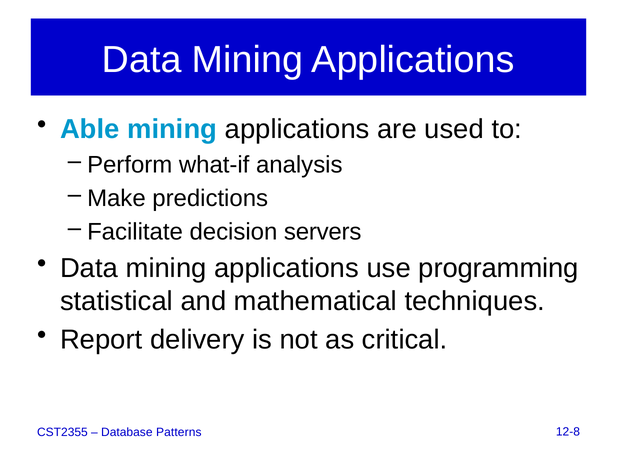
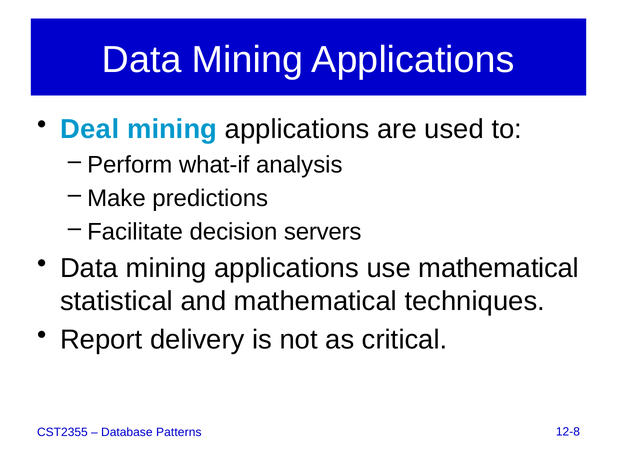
Able: Able -> Deal
use programming: programming -> mathematical
